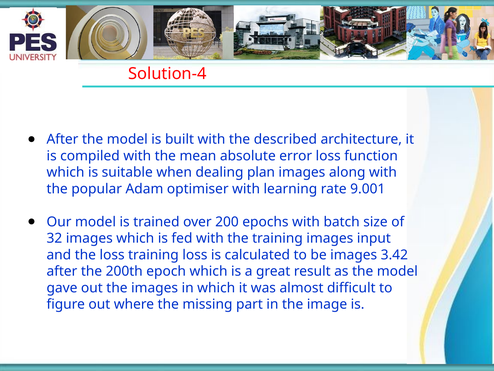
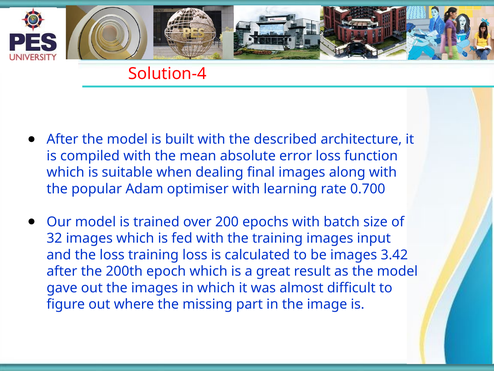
plan: plan -> final
9.001: 9.001 -> 0.700
